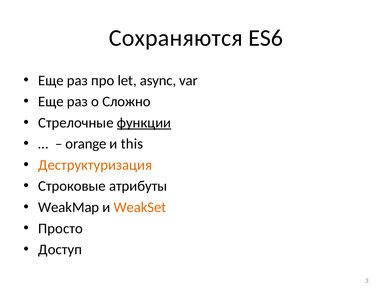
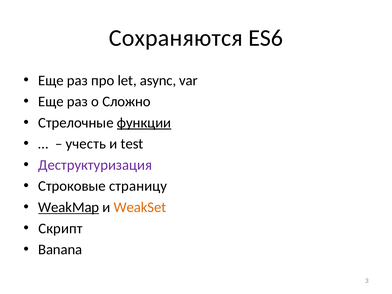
orange: orange -> учесть
this: this -> test
Деструктуризация colour: orange -> purple
атрибуты: атрибуты -> страницу
WeakMap underline: none -> present
Просто: Просто -> Скрипт
Доступ: Доступ -> Banana
